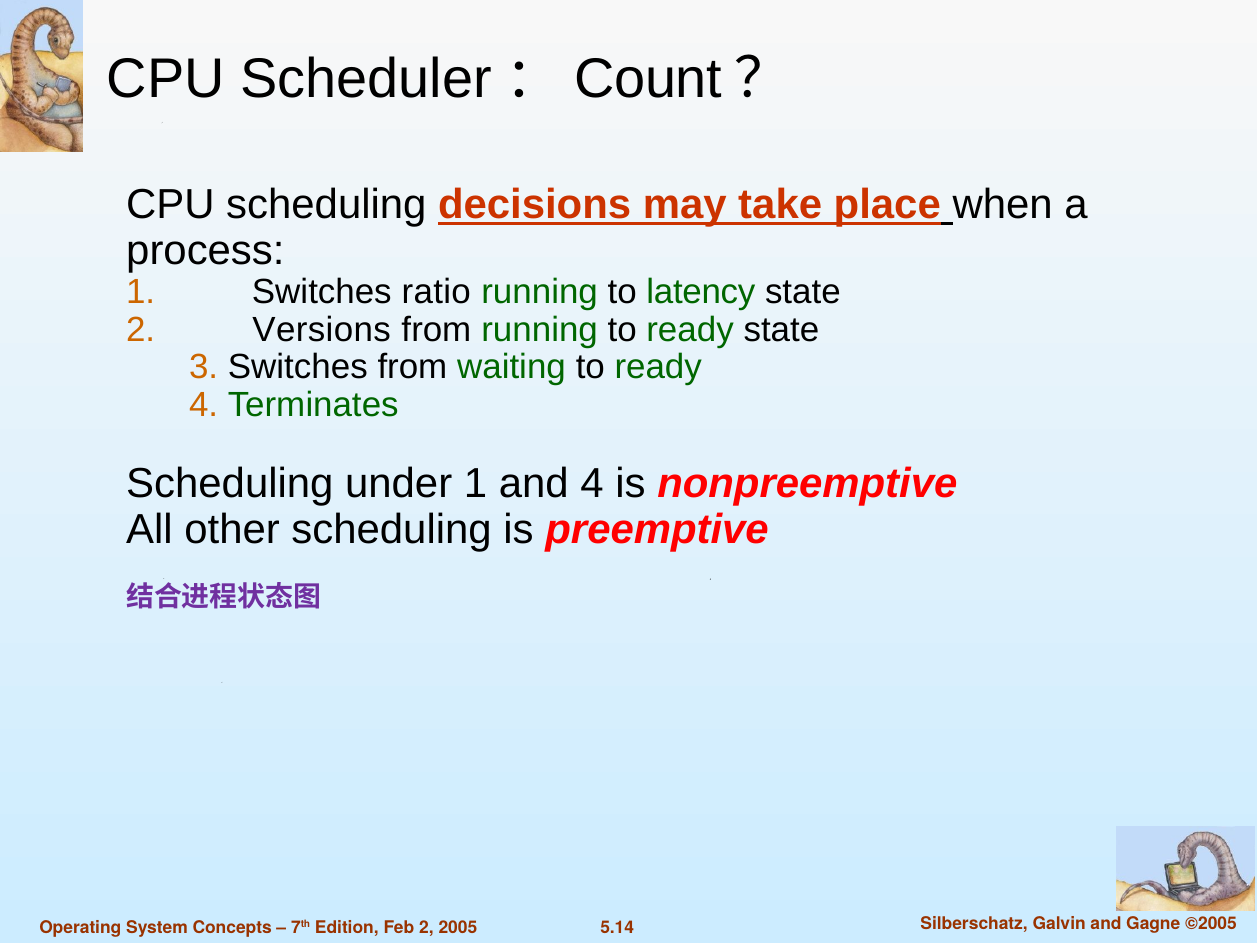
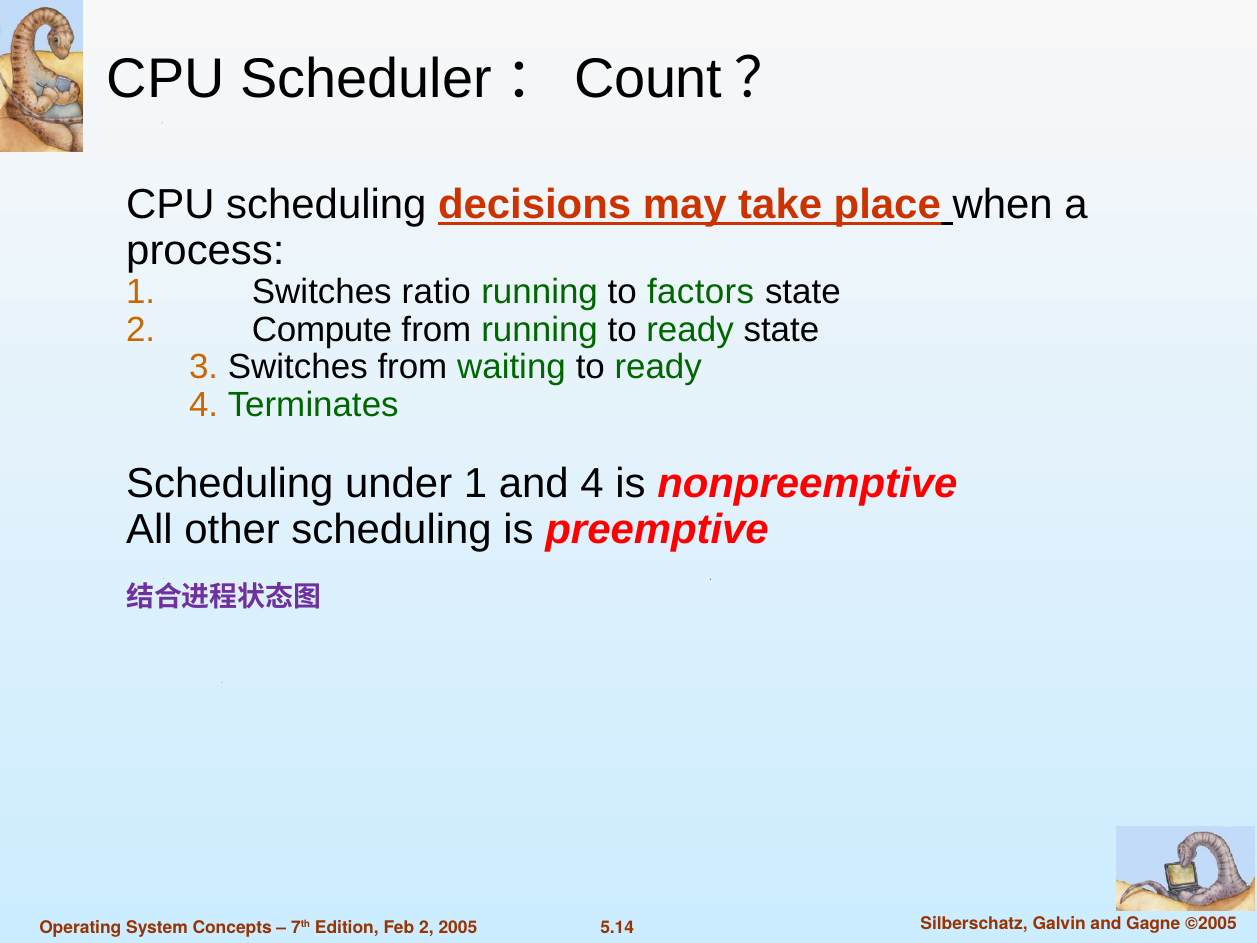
latency: latency -> factors
Versions: Versions -> Compute
